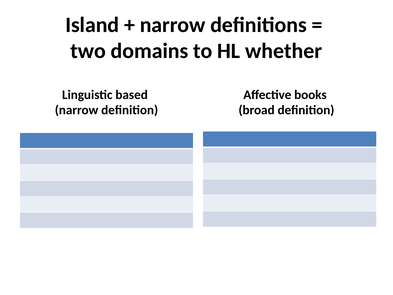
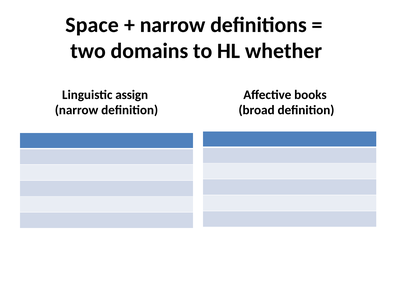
Island: Island -> Space
based: based -> assign
